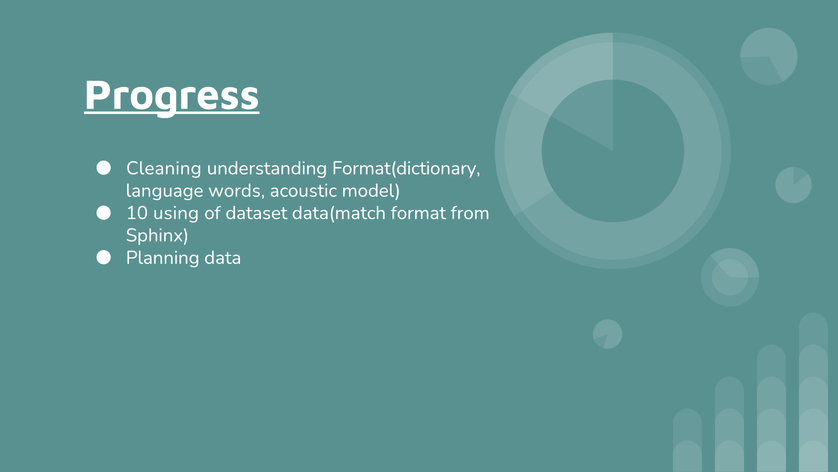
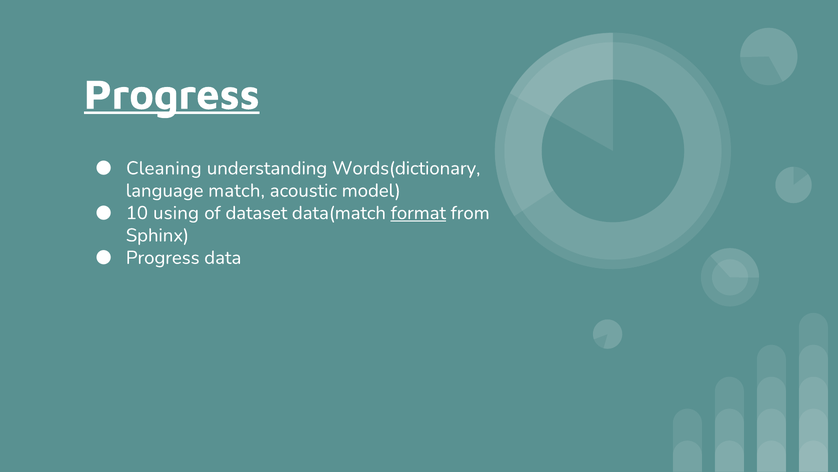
Format(dictionary: Format(dictionary -> Words(dictionary
words: words -> match
format underline: none -> present
Planning at (163, 257): Planning -> Progress
